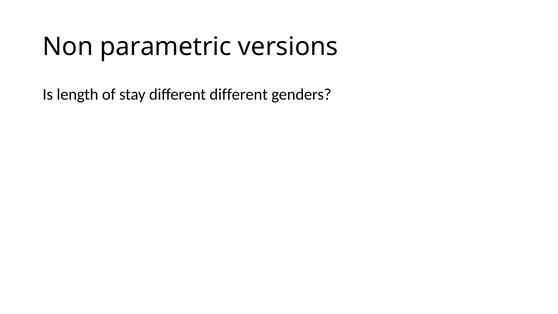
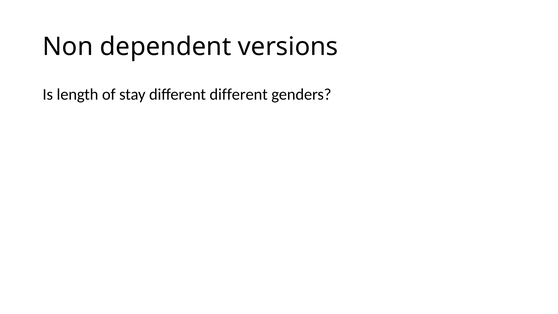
parametric: parametric -> dependent
